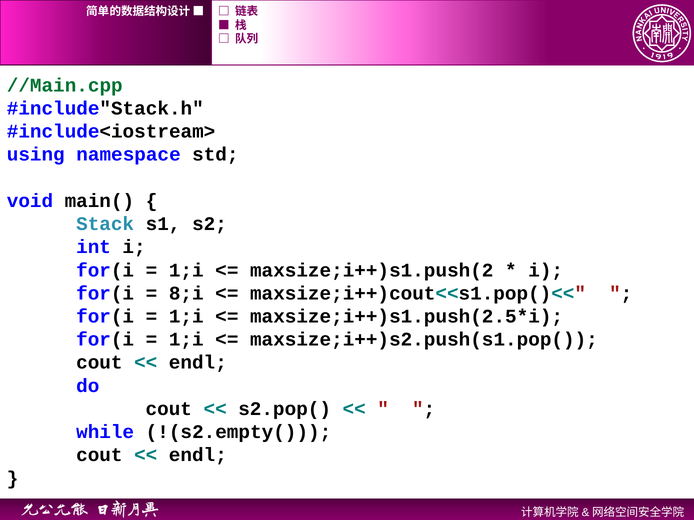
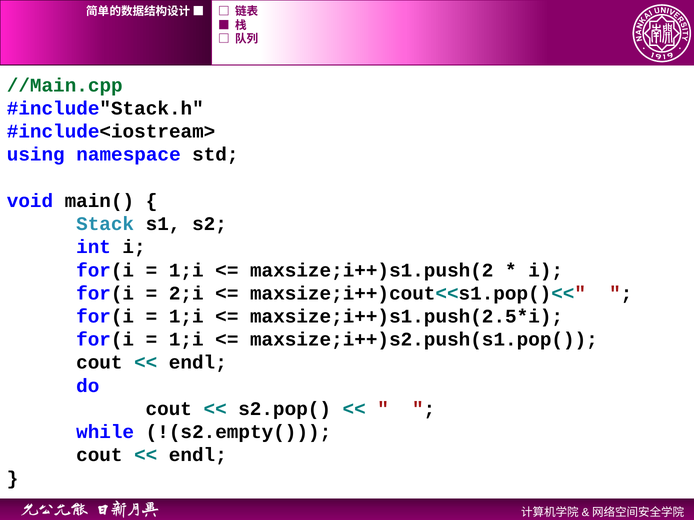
8;i: 8;i -> 2;i
